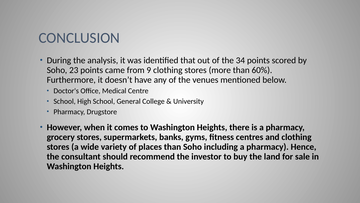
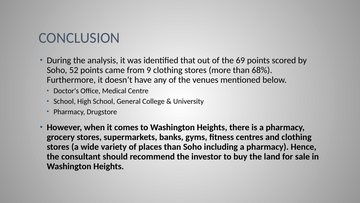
34: 34 -> 69
23: 23 -> 52
60%: 60% -> 68%
